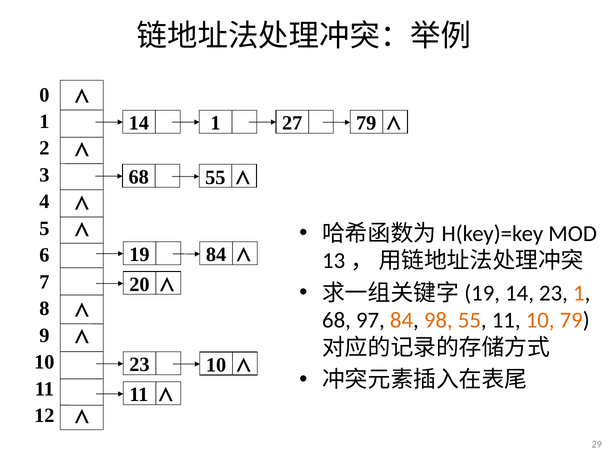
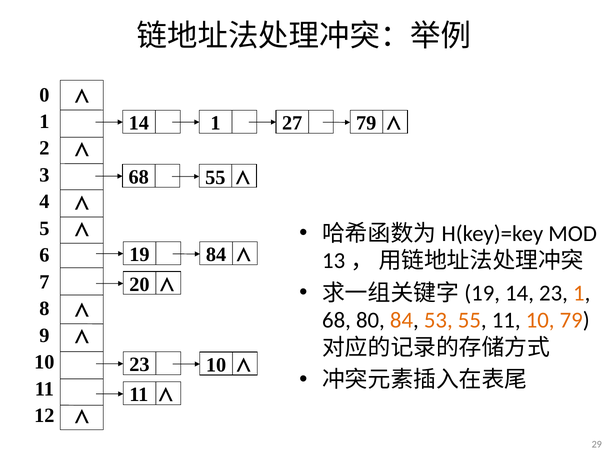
97: 97 -> 80
98: 98 -> 53
